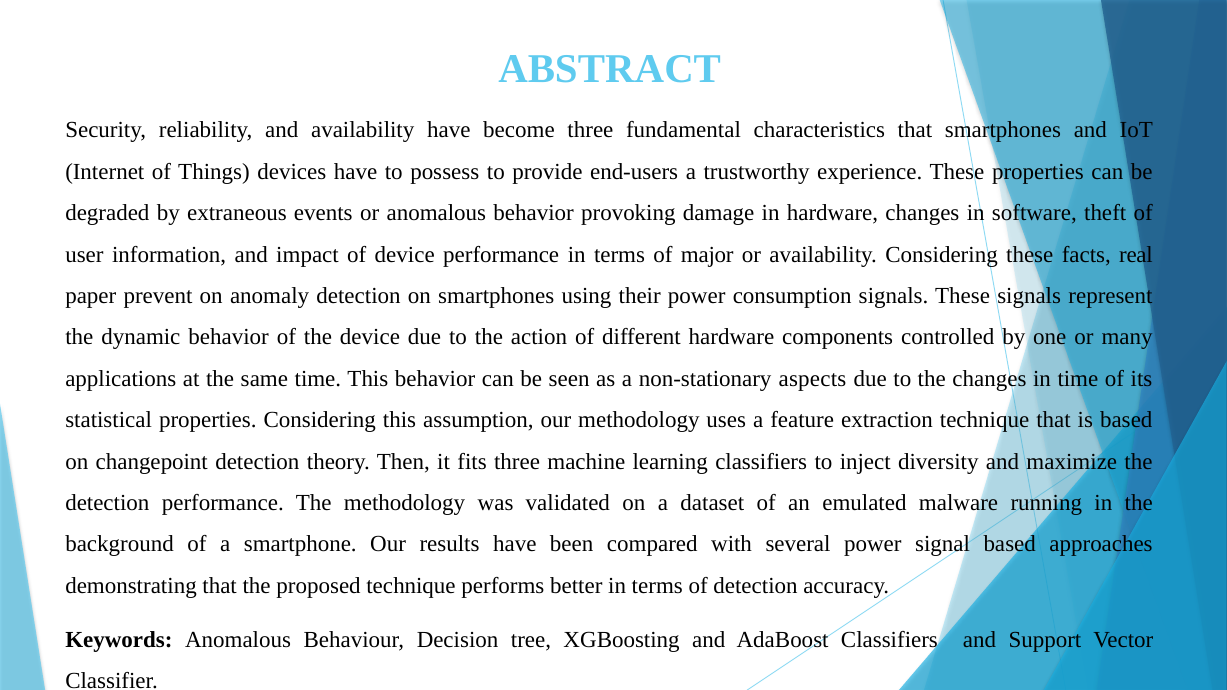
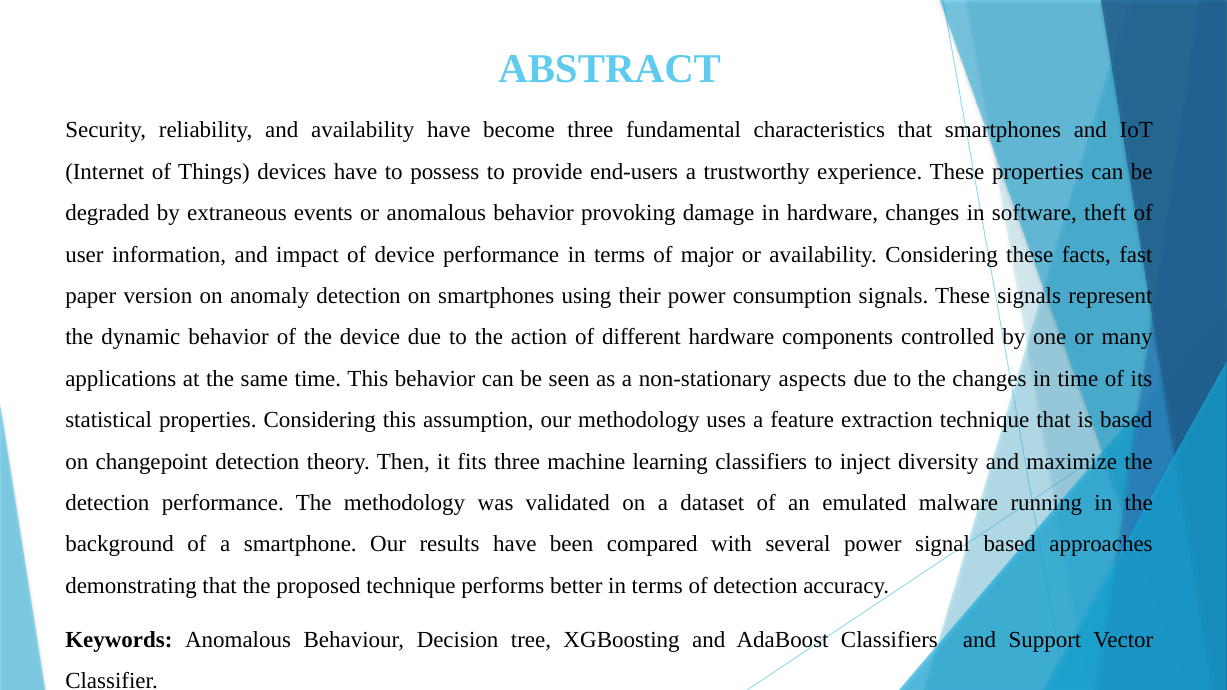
real: real -> fast
prevent: prevent -> version
